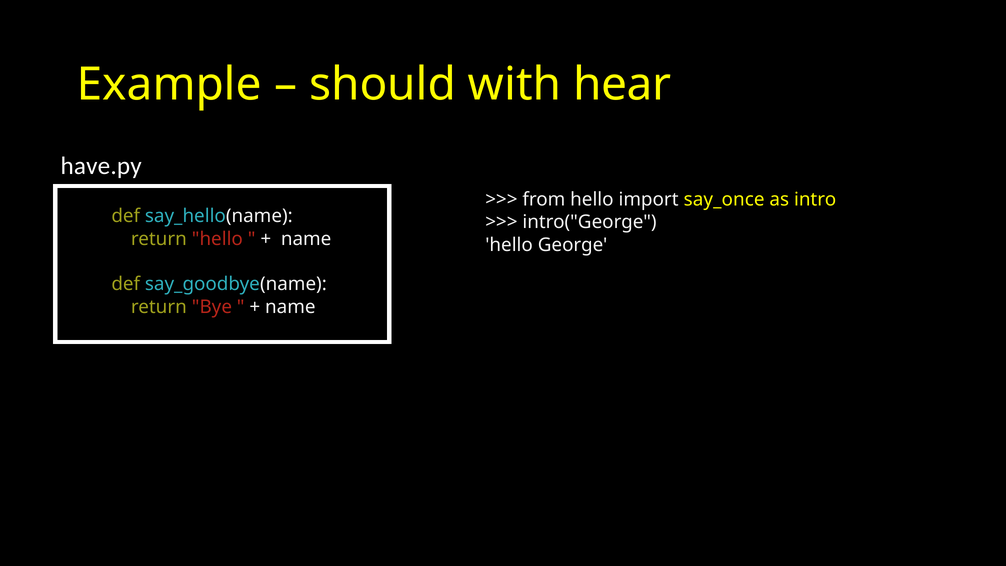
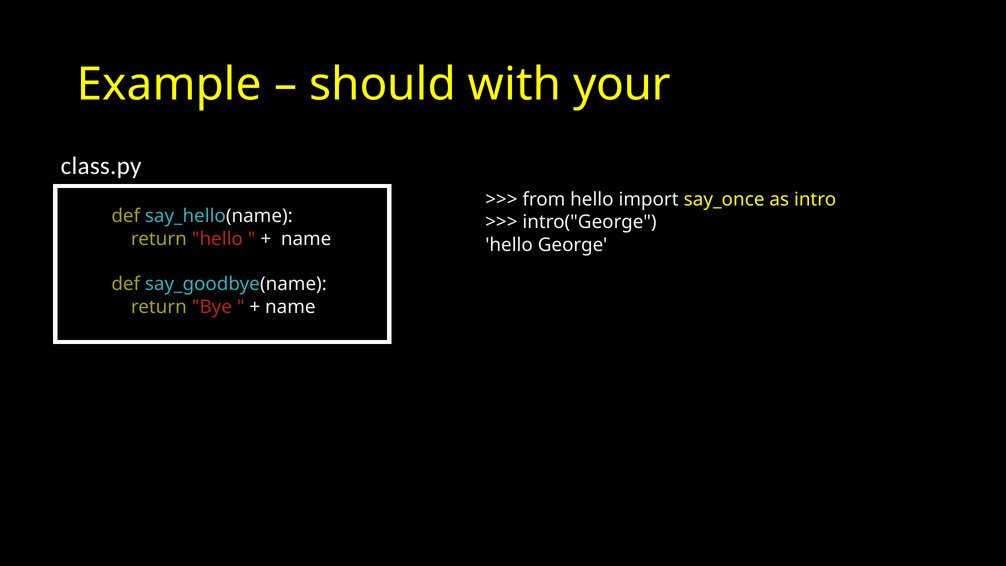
hear: hear -> your
have.py: have.py -> class.py
